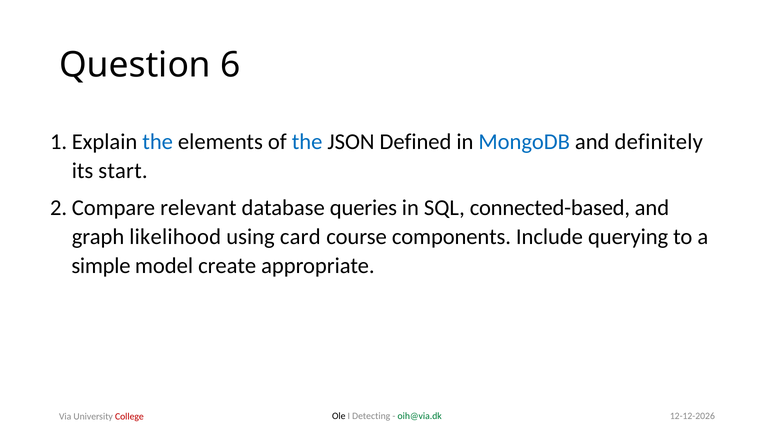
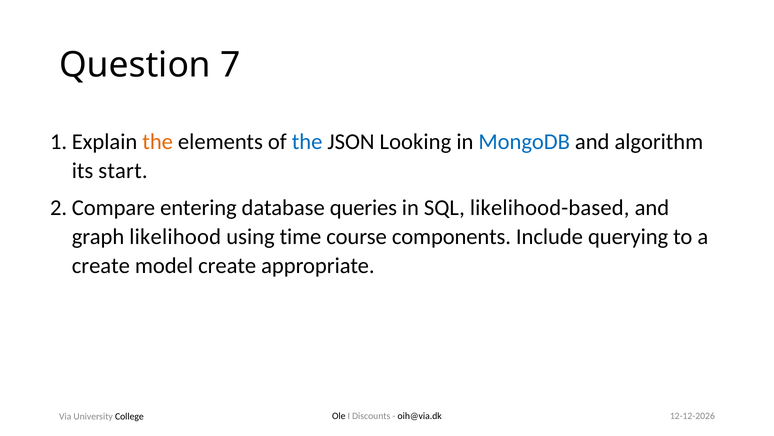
6: 6 -> 7
the at (158, 142) colour: blue -> orange
Defined: Defined -> Looking
definitely: definitely -> algorithm
relevant: relevant -> entering
connected-based: connected-based -> likelihood-based
card: card -> time
simple at (101, 265): simple -> create
Detecting: Detecting -> Discounts
oih@via.dk colour: green -> black
College colour: red -> black
